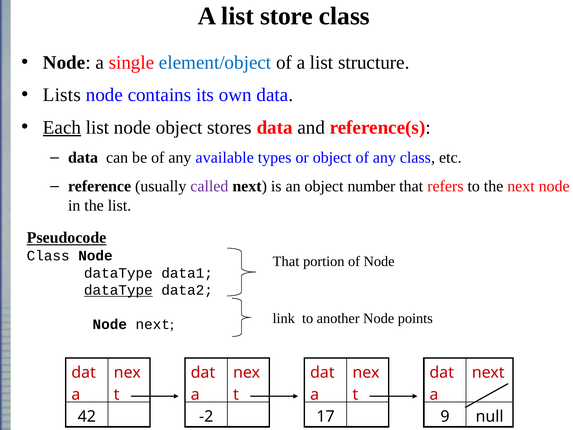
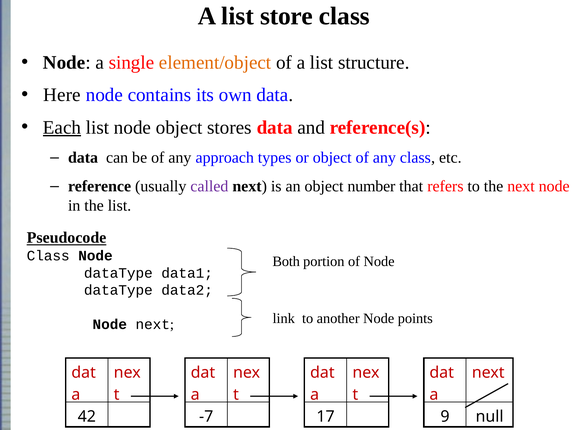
element/object colour: blue -> orange
Lists: Lists -> Here
available: available -> approach
That at (286, 261): That -> Both
dataType at (118, 290) underline: present -> none
-2: -2 -> -7
